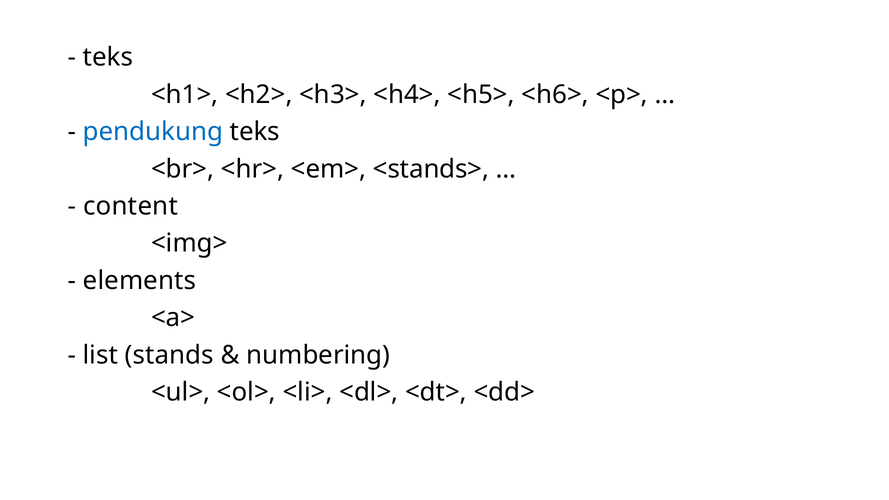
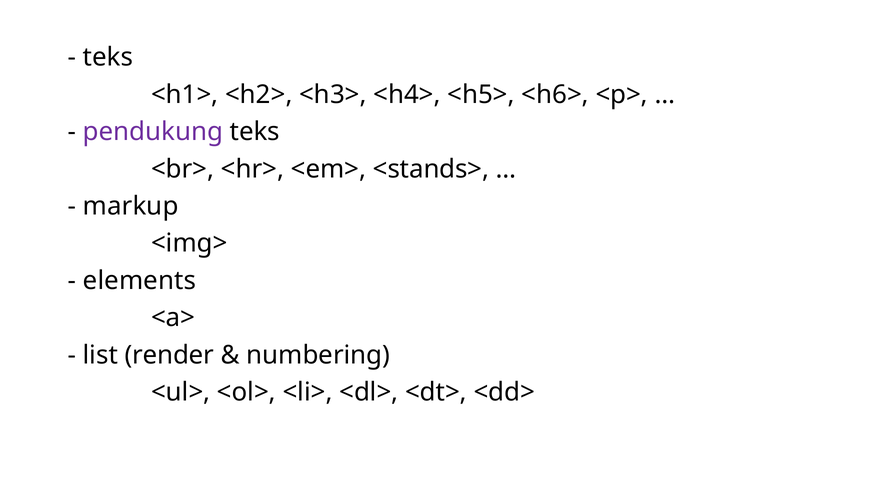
pendukung colour: blue -> purple
content: content -> markup
stands: stands -> render
